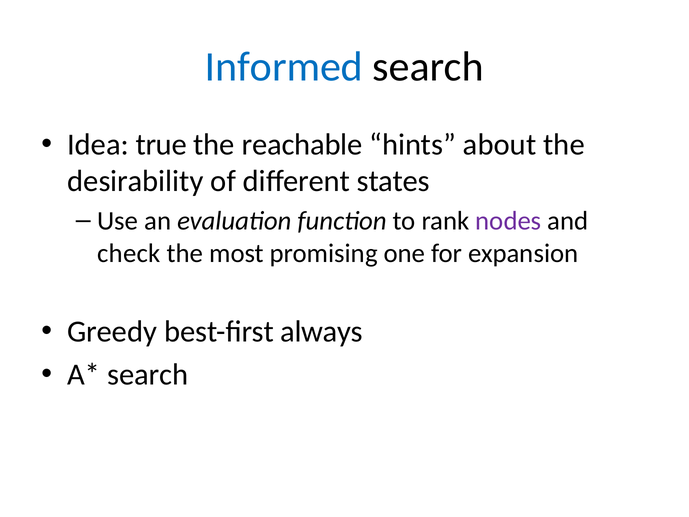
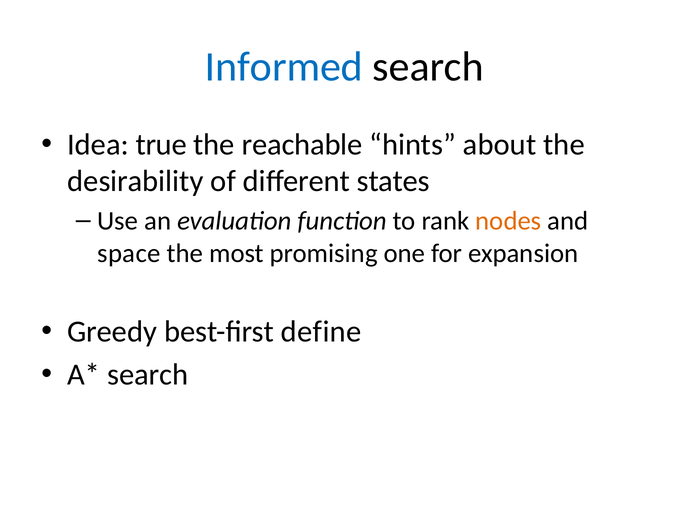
nodes colour: purple -> orange
check: check -> space
always: always -> define
